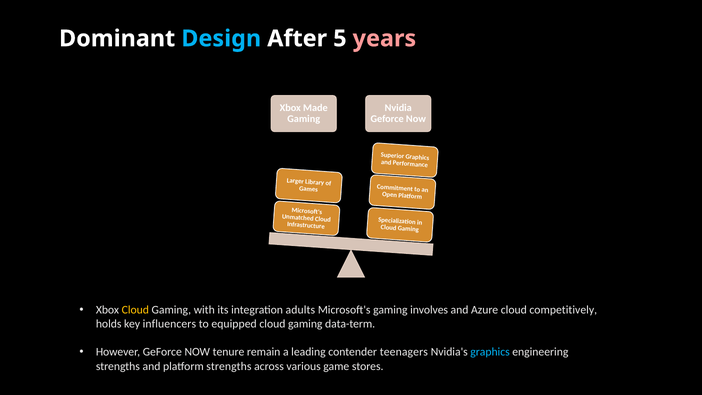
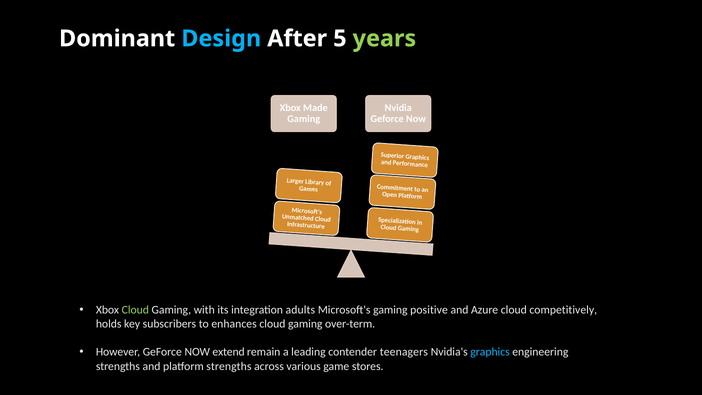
years colour: pink -> light green
Cloud at (135, 310) colour: yellow -> light green
involves: involves -> positive
influencers: influencers -> subscribers
equipped: equipped -> enhances
data-term: data-term -> over-term
tenure: tenure -> extend
